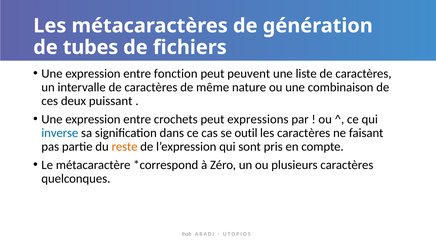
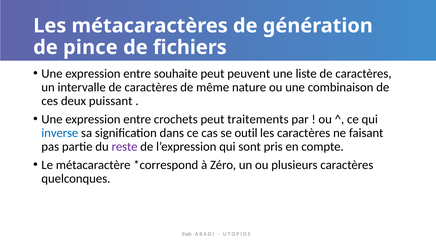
tubes: tubes -> pince
fonction: fonction -> souhaite
expressions: expressions -> traitements
reste colour: orange -> purple
